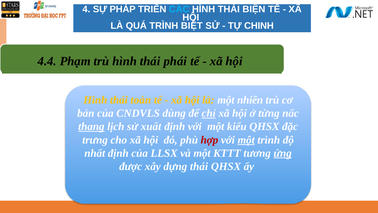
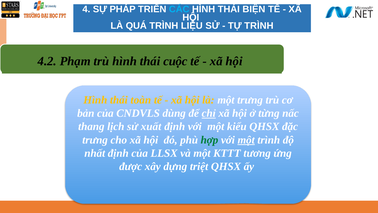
BIỆT: BIỆT -> LIỆU
TỰ CHINH: CHINH -> TRÌNH
4.4: 4.4 -> 4.2
phái: phái -> cuộc
một nhiên: nhiên -> trưng
thang underline: present -> none
hợp colour: red -> green
ứng underline: present -> none
dựng thái: thái -> triệt
